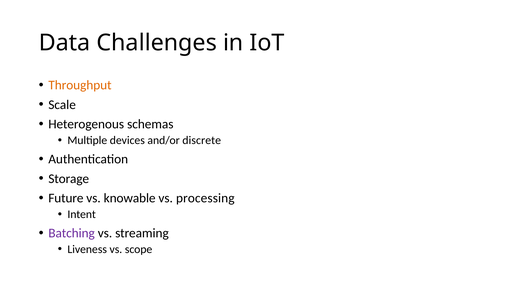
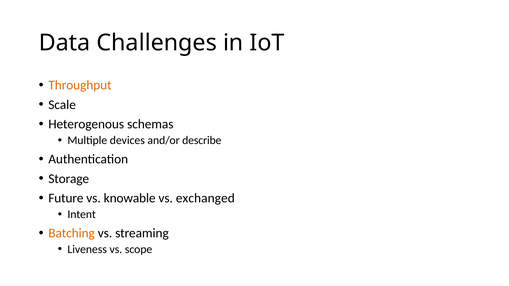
discrete: discrete -> describe
processing: processing -> exchanged
Batching colour: purple -> orange
